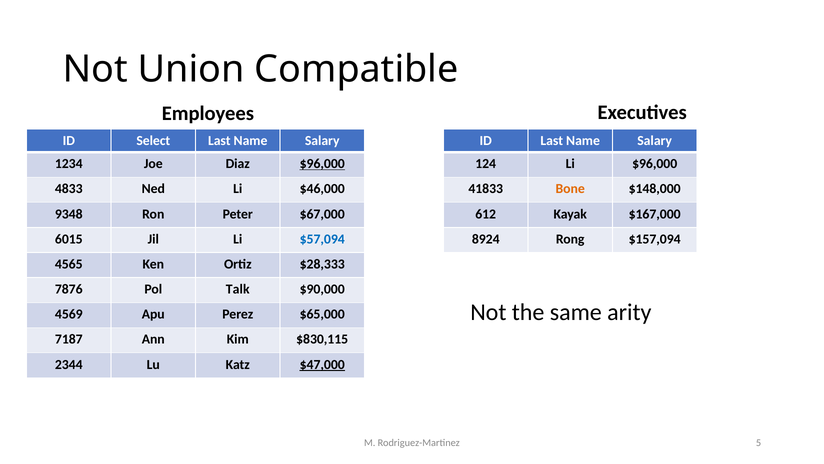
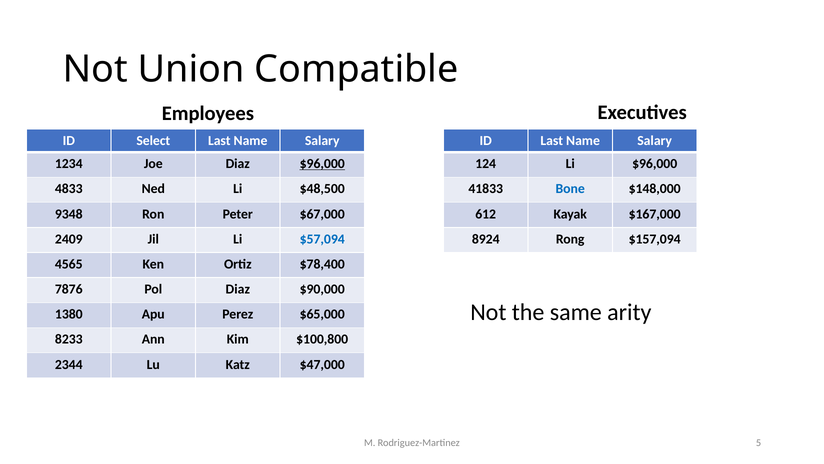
$46,000: $46,000 -> $48,500
Bone colour: orange -> blue
6015: 6015 -> 2409
$28,333: $28,333 -> $78,400
Pol Talk: Talk -> Diaz
4569: 4569 -> 1380
7187: 7187 -> 8233
$830,115: $830,115 -> $100,800
$47,000 underline: present -> none
